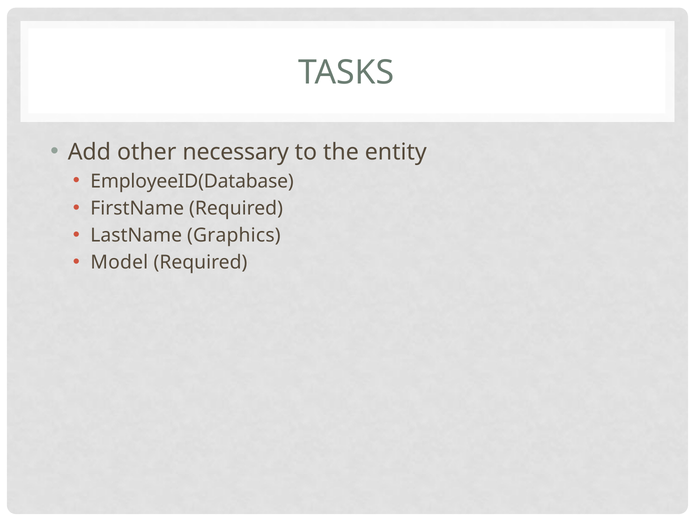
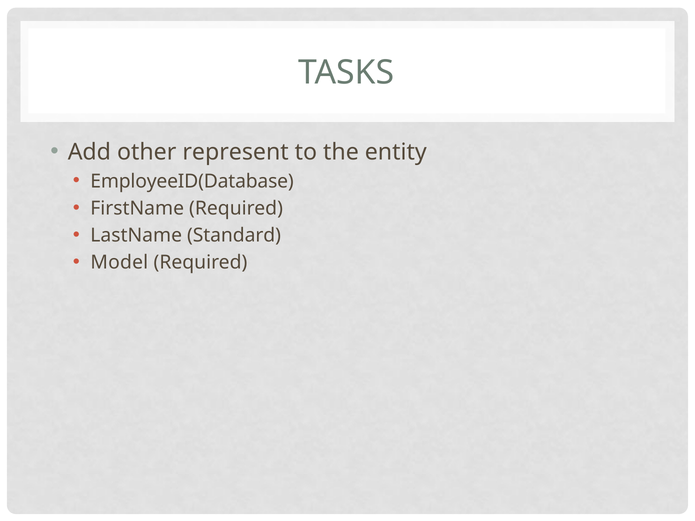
necessary: necessary -> represent
Graphics: Graphics -> Standard
